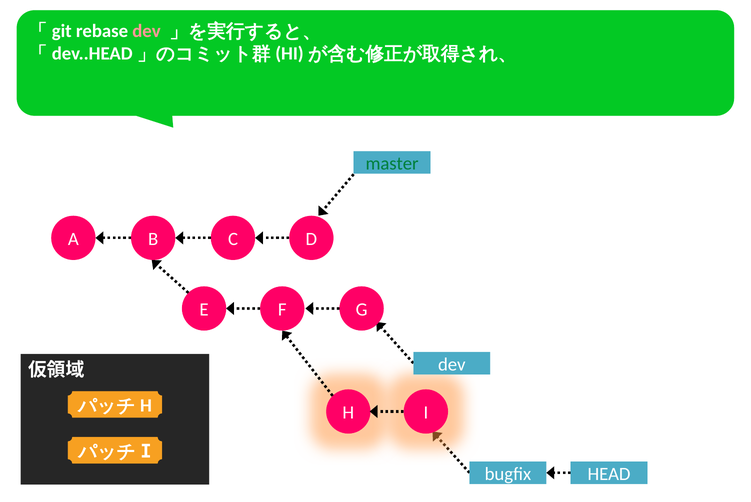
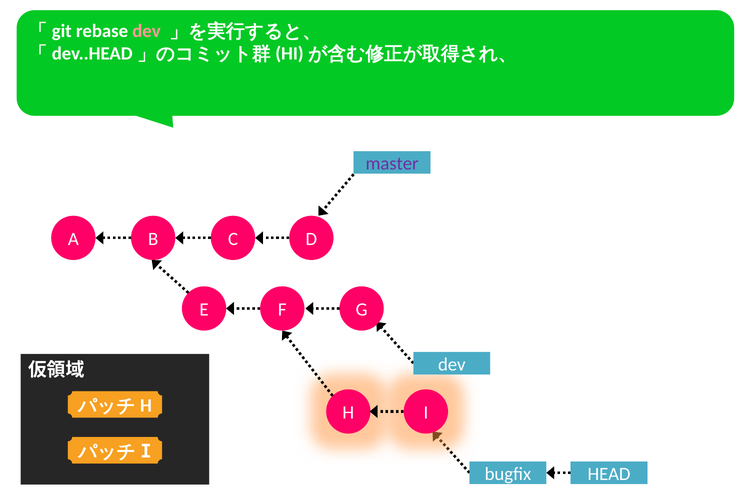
master colour: green -> purple
